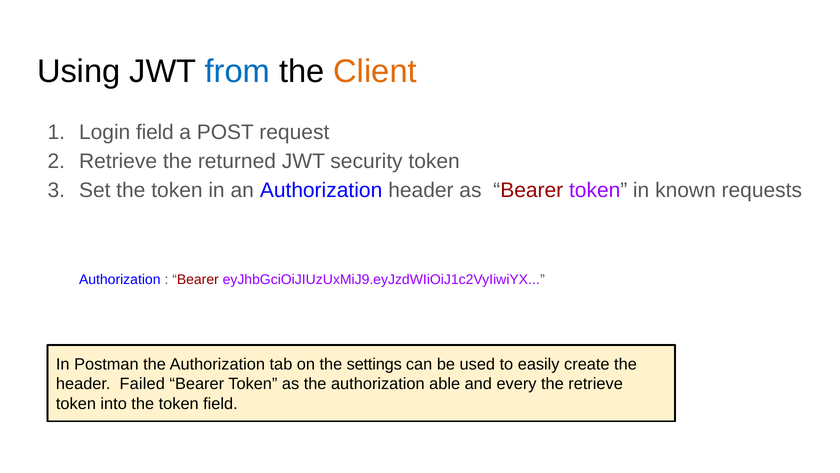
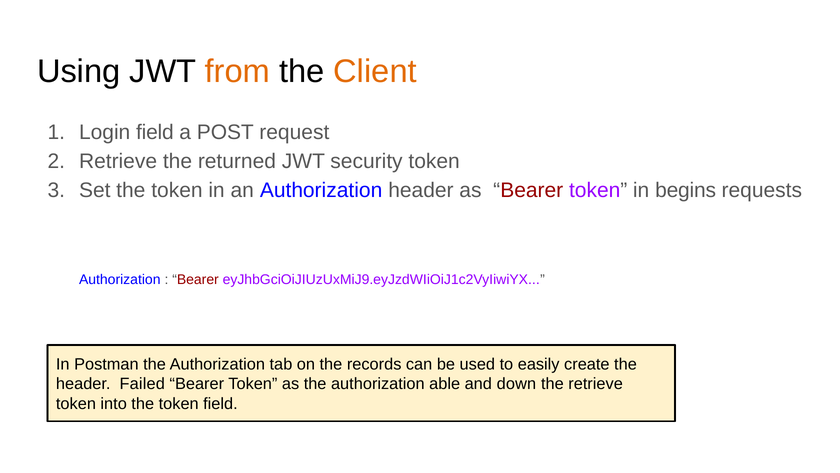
from colour: blue -> orange
known: known -> begins
settings: settings -> records
every: every -> down
